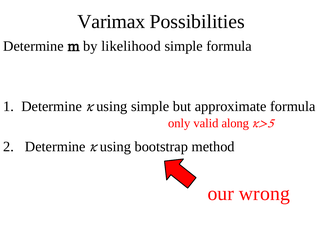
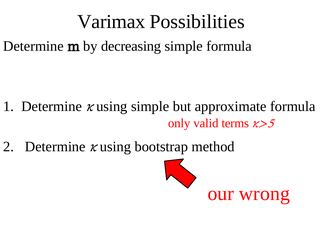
likelihood: likelihood -> decreasing
along: along -> terms
